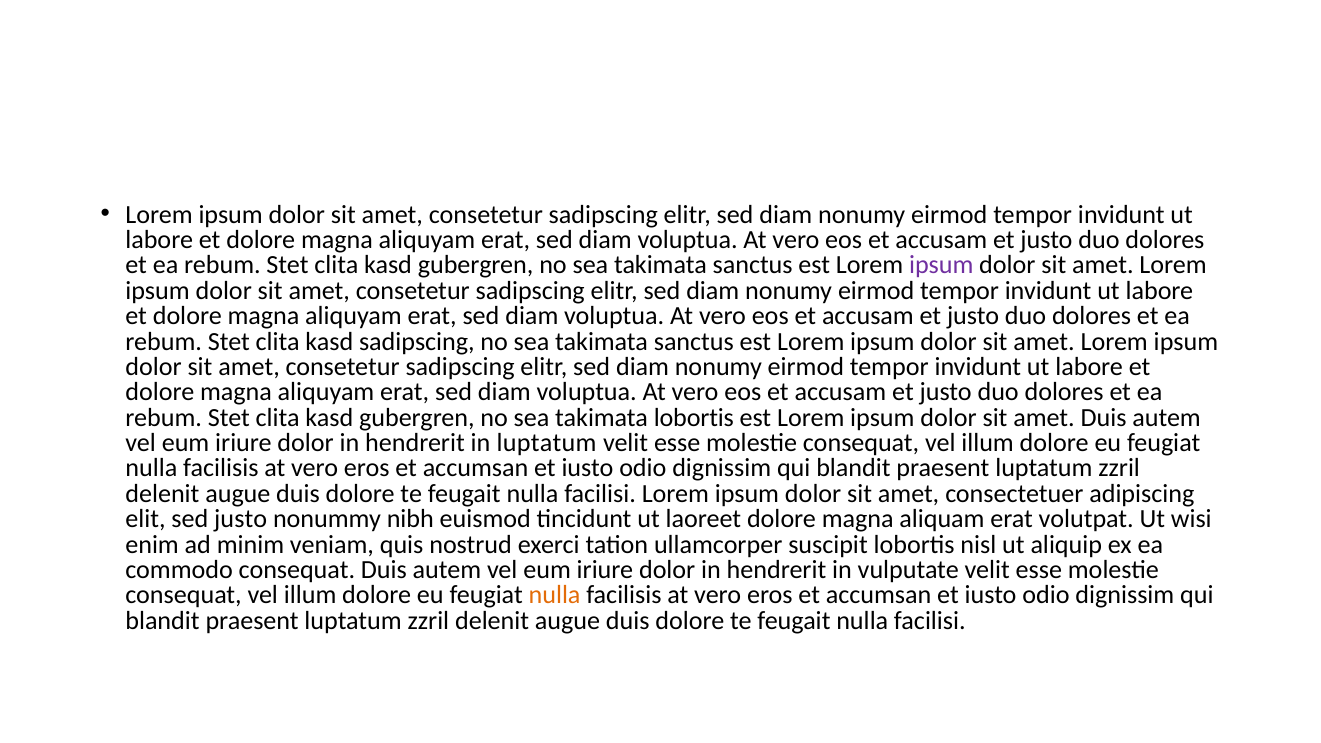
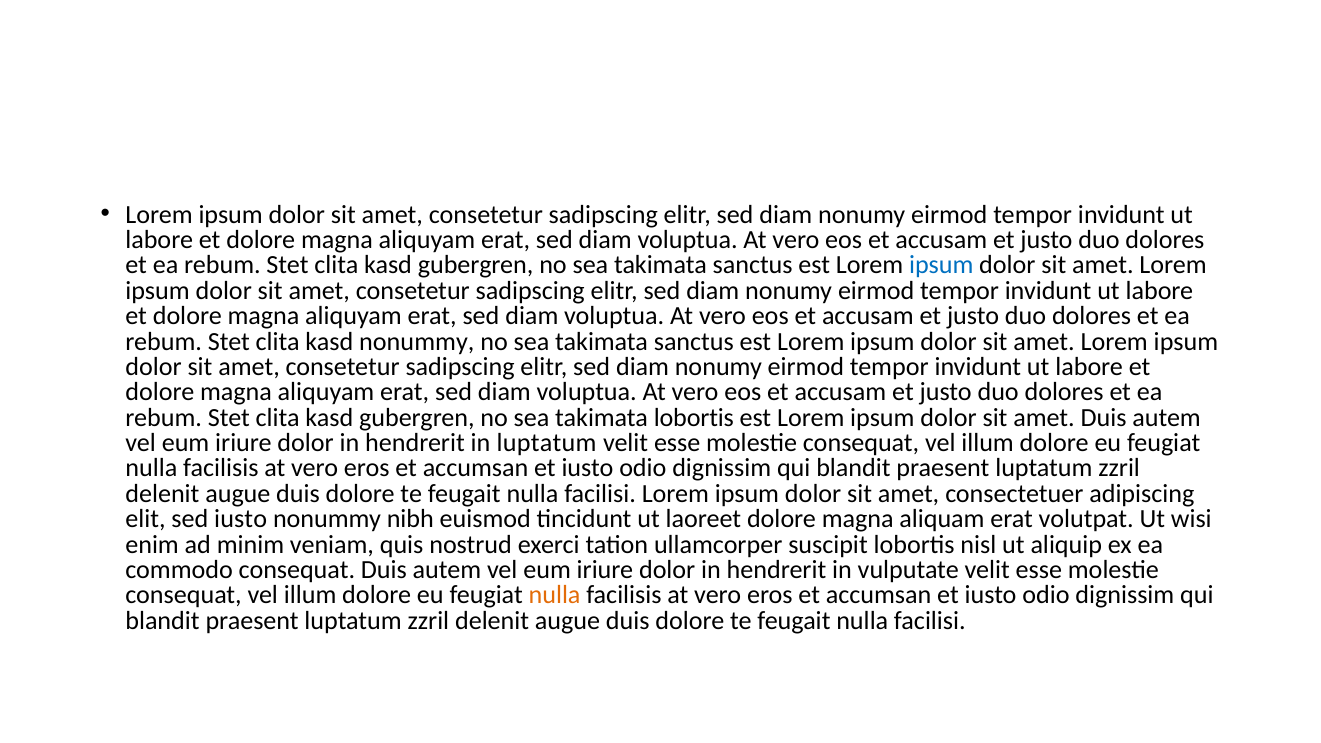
ipsum at (941, 265) colour: purple -> blue
kasd sadipscing: sadipscing -> nonummy
sed justo: justo -> iusto
